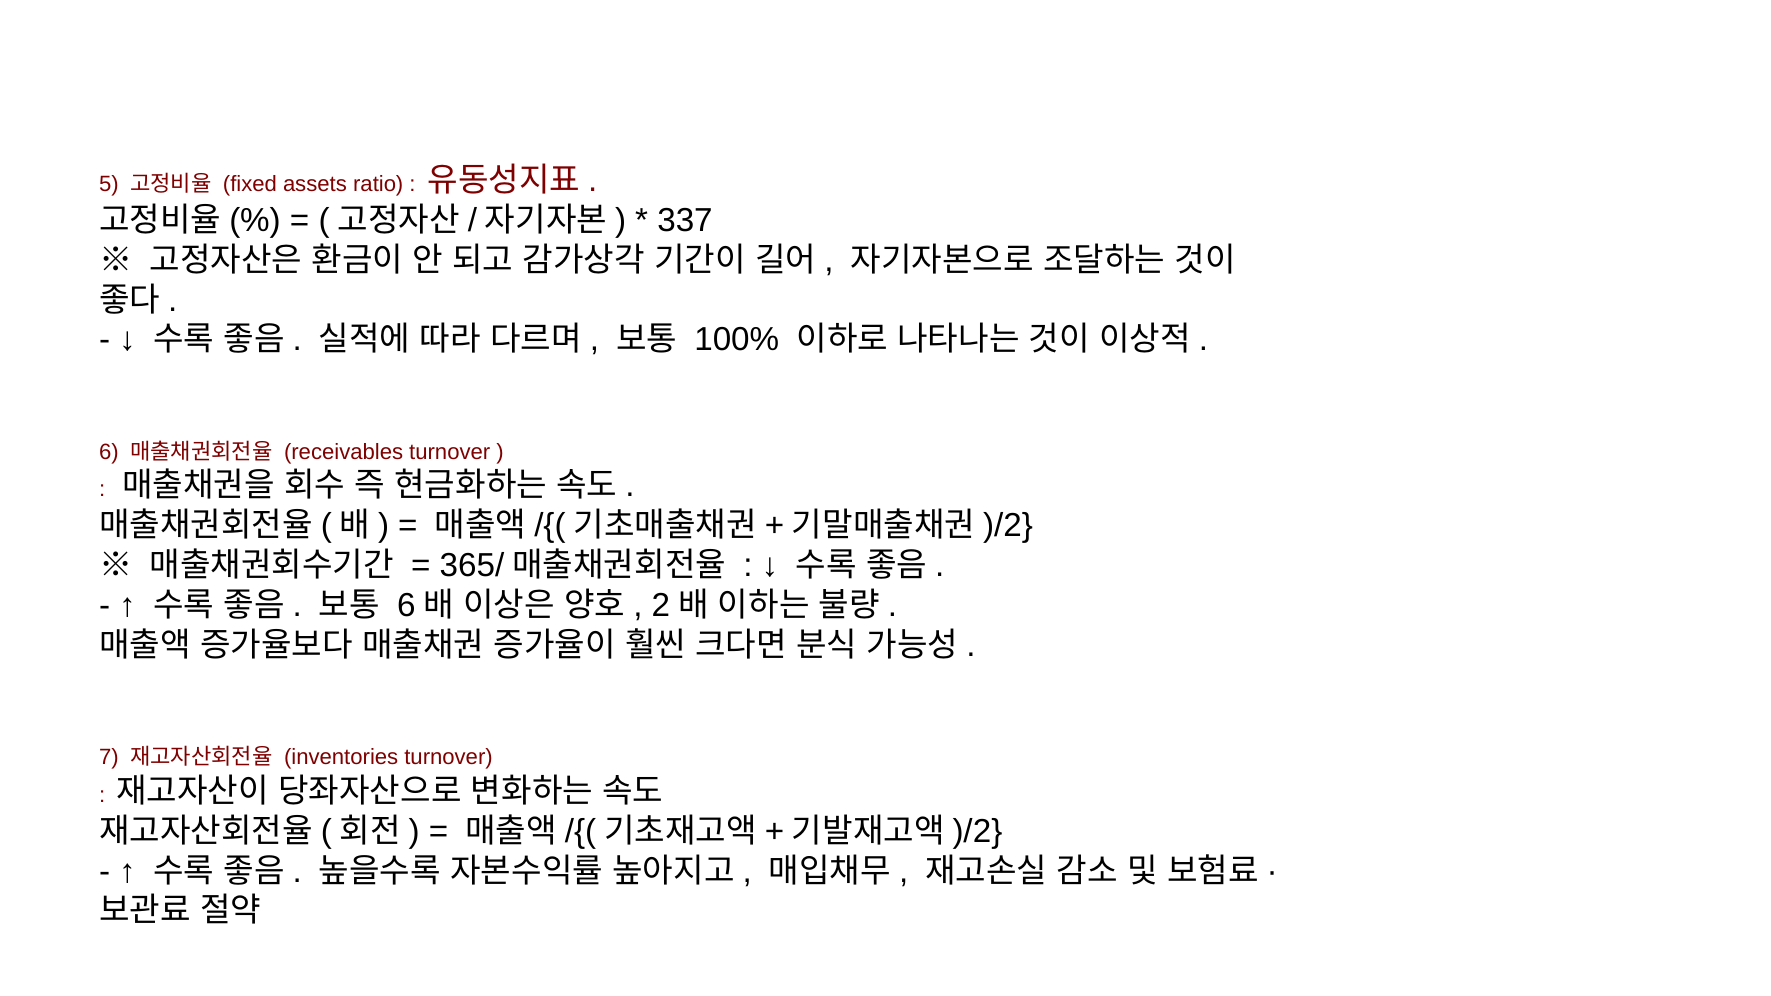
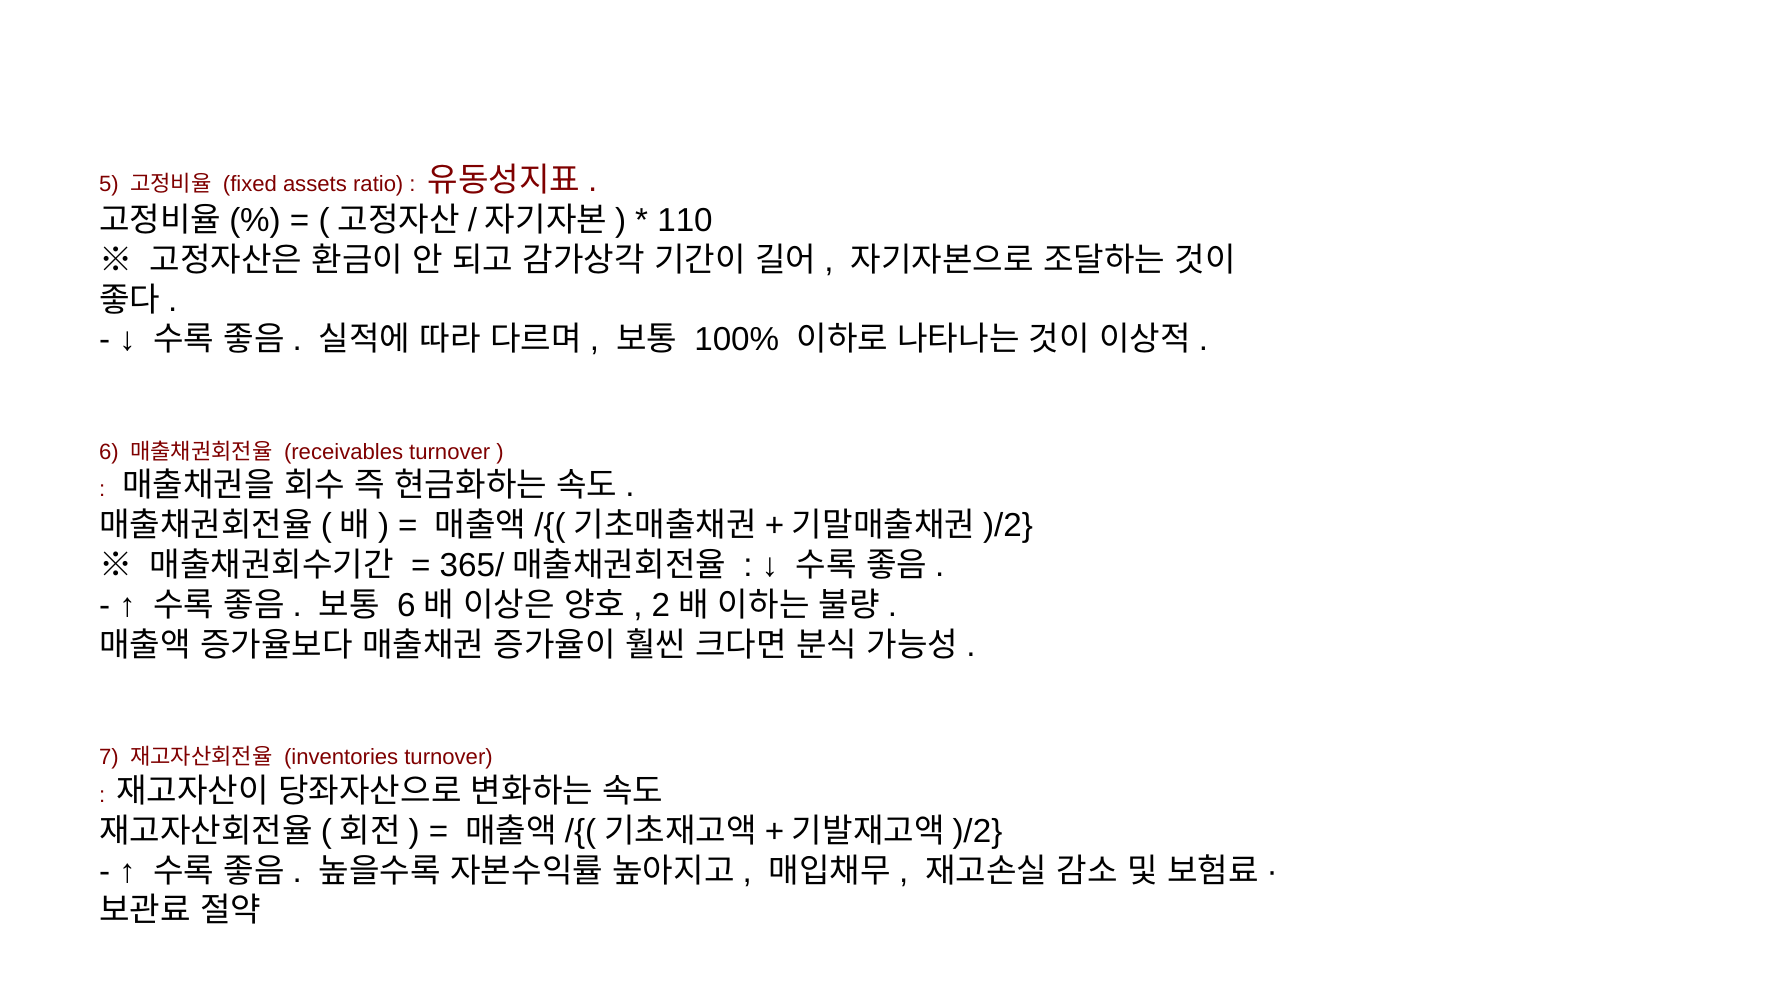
337: 337 -> 110
